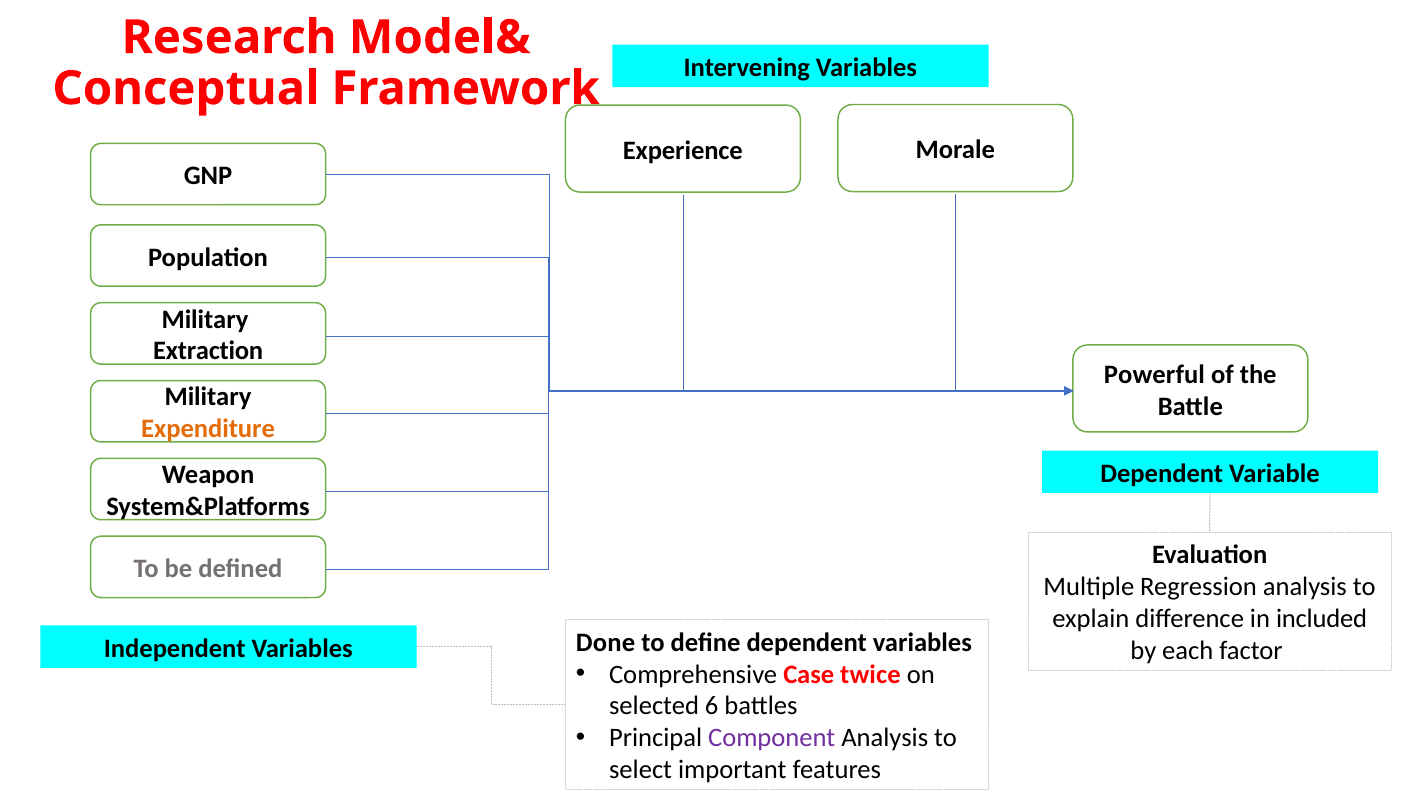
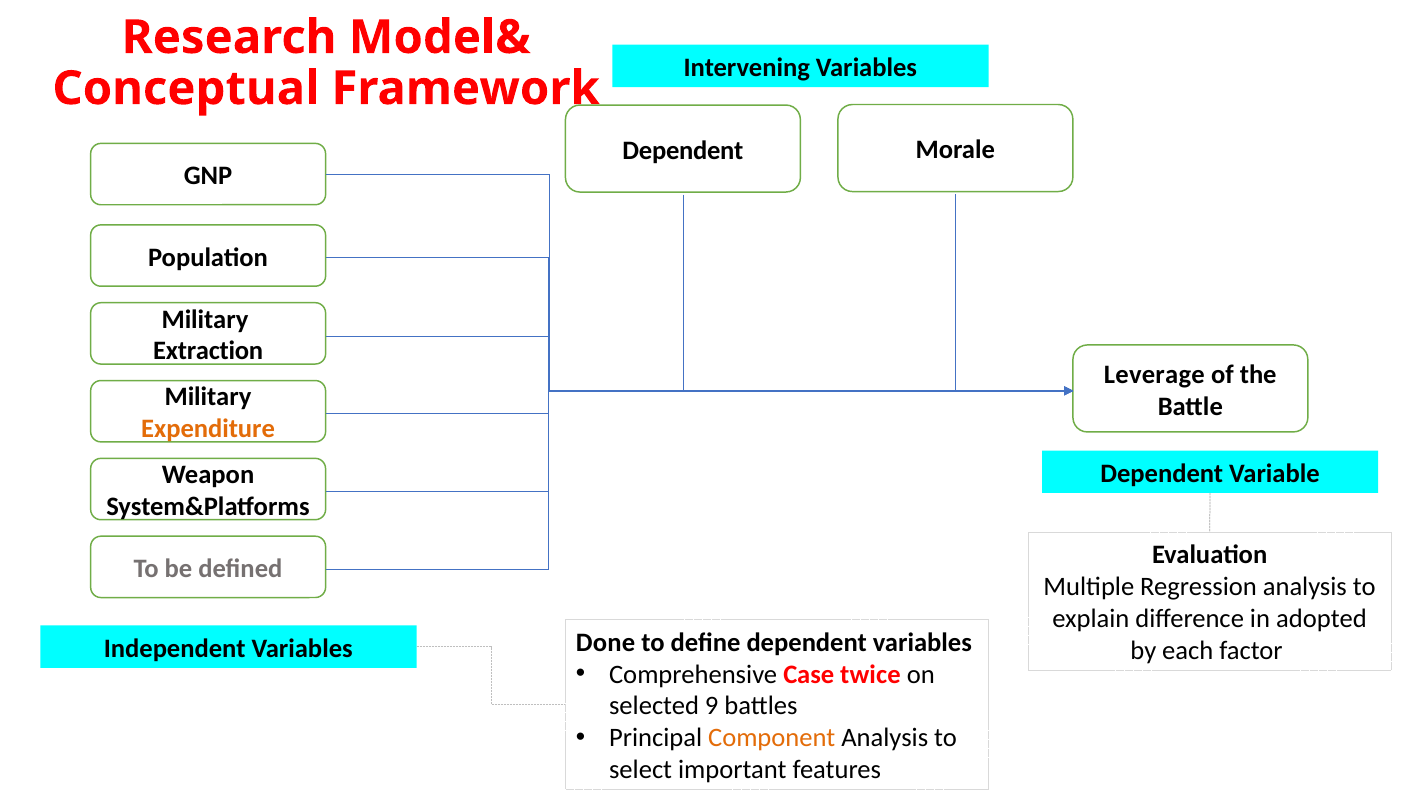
Experience at (683, 150): Experience -> Dependent
Powerful: Powerful -> Leverage
included: included -> adopted
6: 6 -> 9
Component colour: purple -> orange
